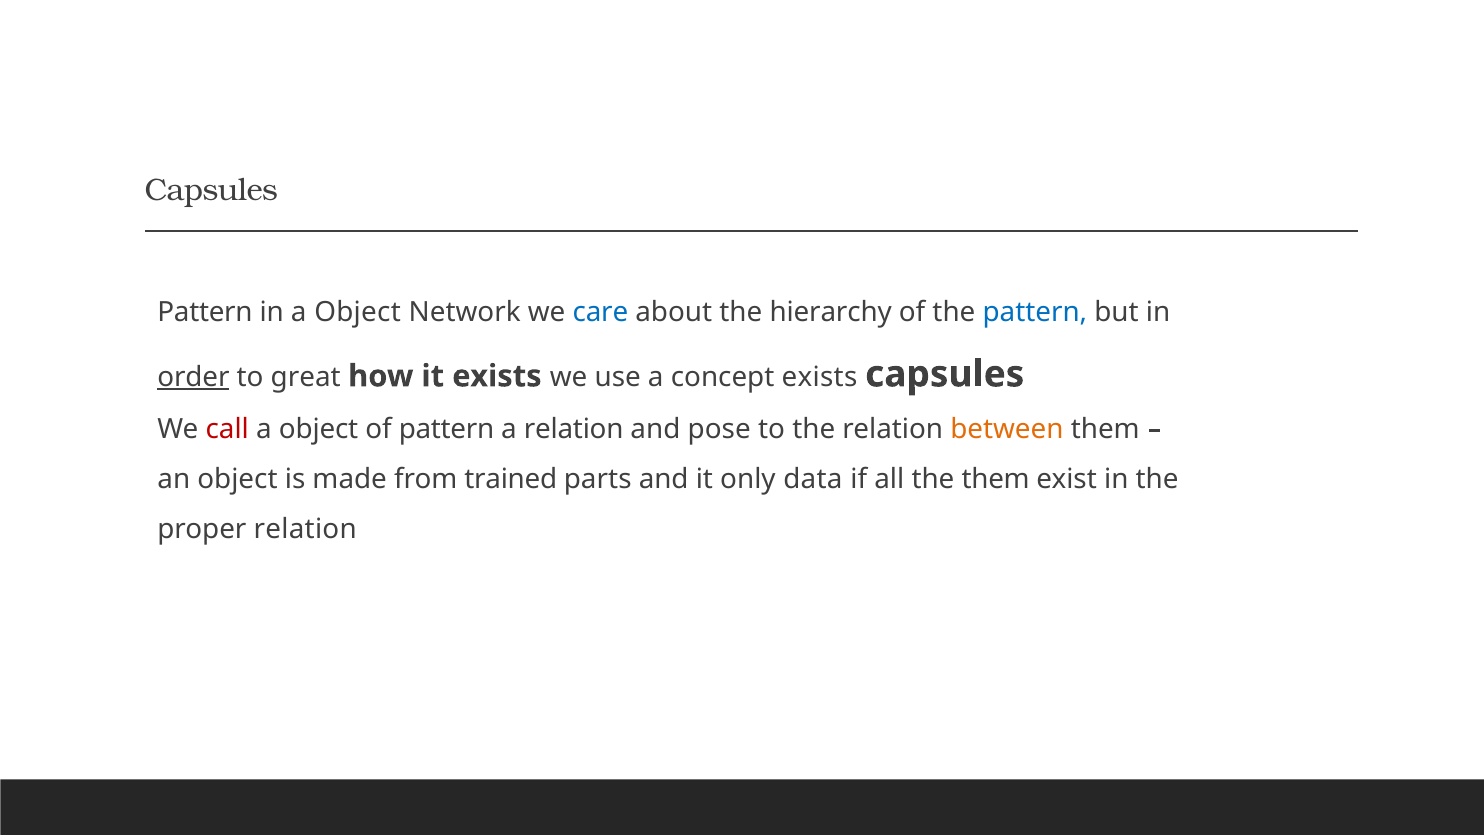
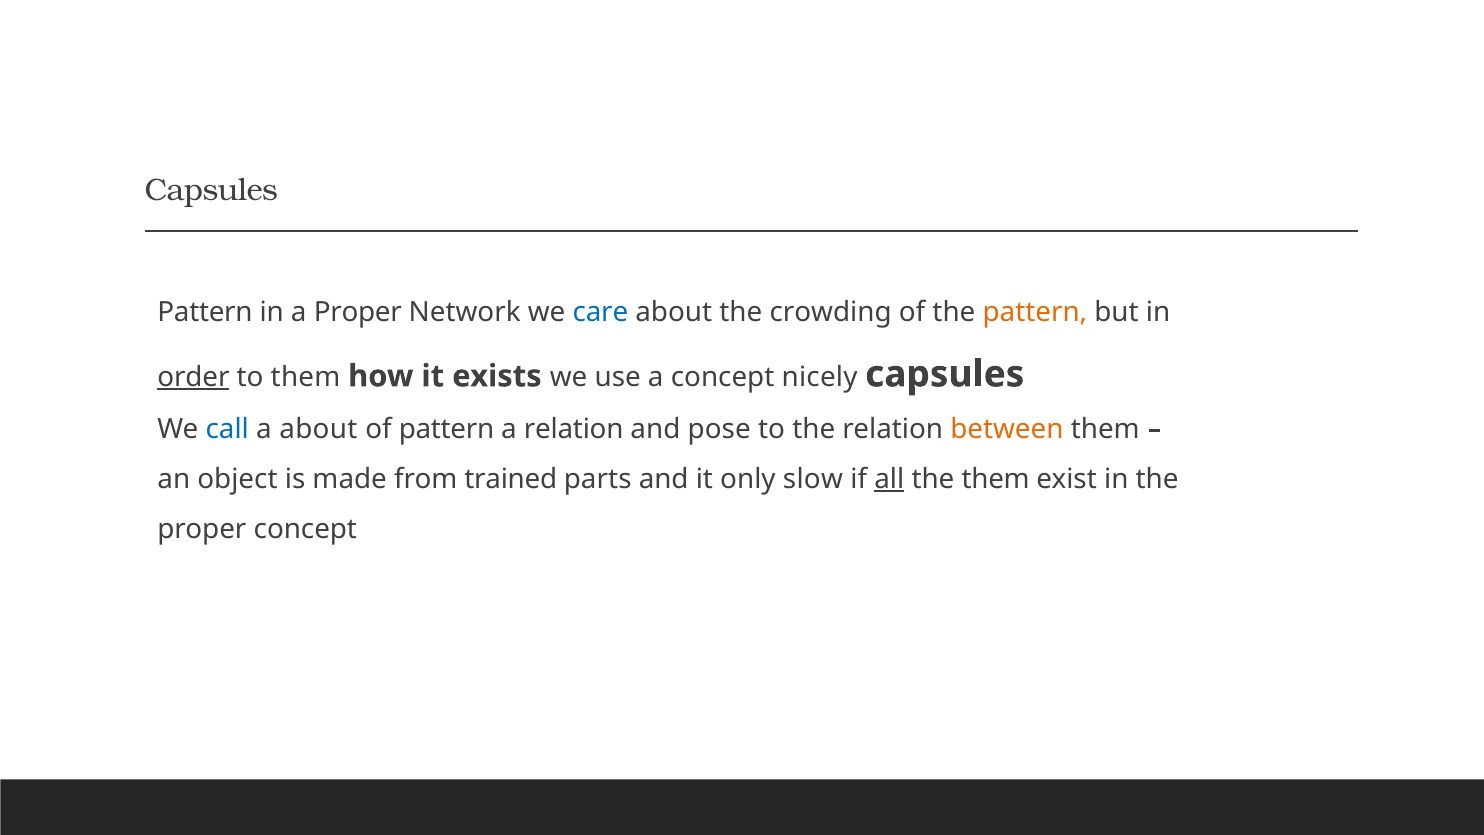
in a Object: Object -> Proper
hierarchy: hierarchy -> crowding
pattern at (1035, 312) colour: blue -> orange
to great: great -> them
concept exists: exists -> nicely
call colour: red -> blue
object at (319, 429): object -> about
data: data -> slow
all underline: none -> present
proper relation: relation -> concept
